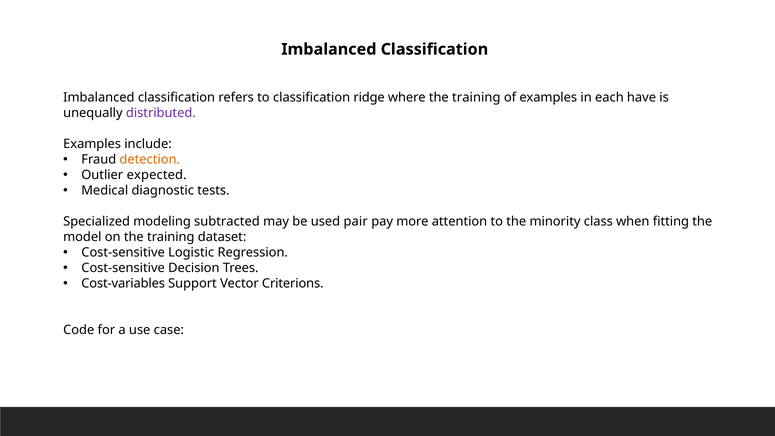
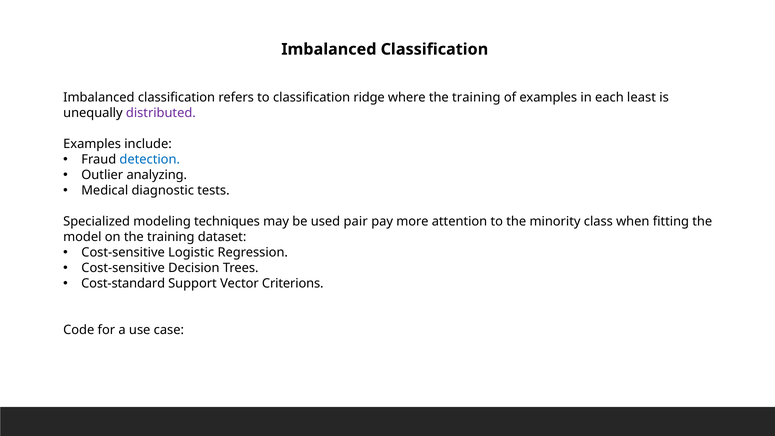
have: have -> least
detection colour: orange -> blue
expected: expected -> analyzing
subtracted: subtracted -> techniques
Cost-variables: Cost-variables -> Cost-standard
